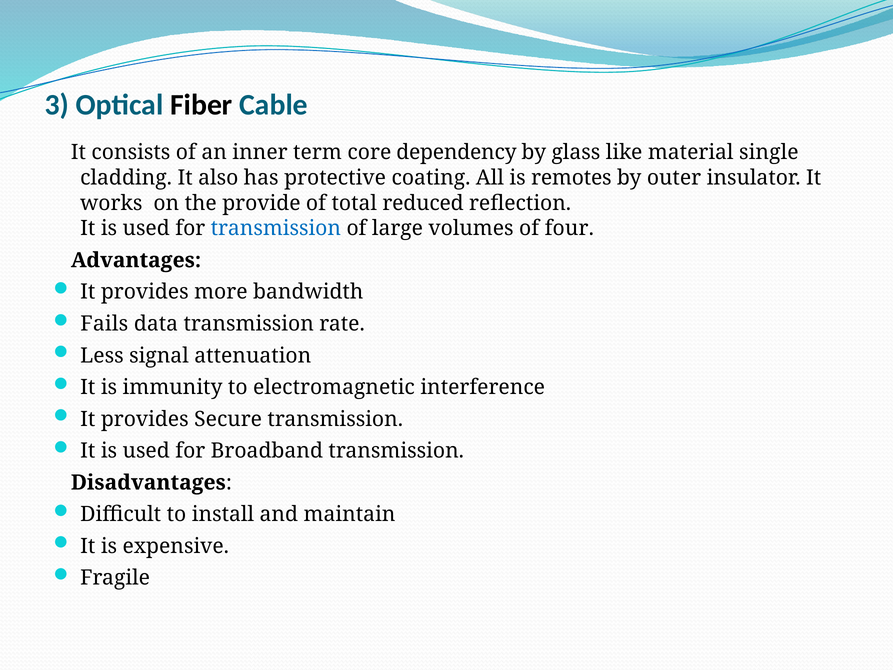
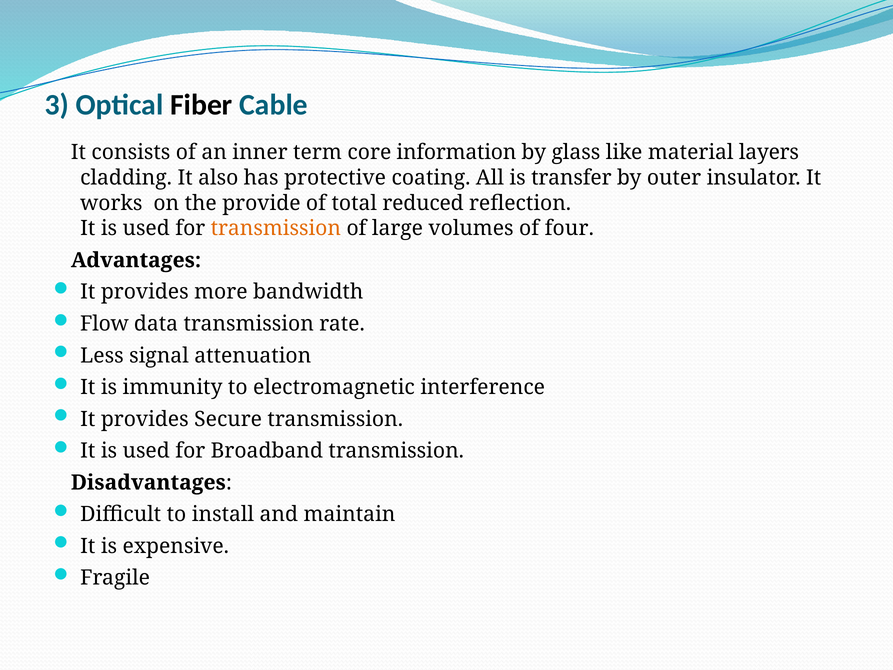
dependency: dependency -> information
single: single -> layers
remotes: remotes -> transfer
transmission at (276, 228) colour: blue -> orange
Fails: Fails -> Flow
